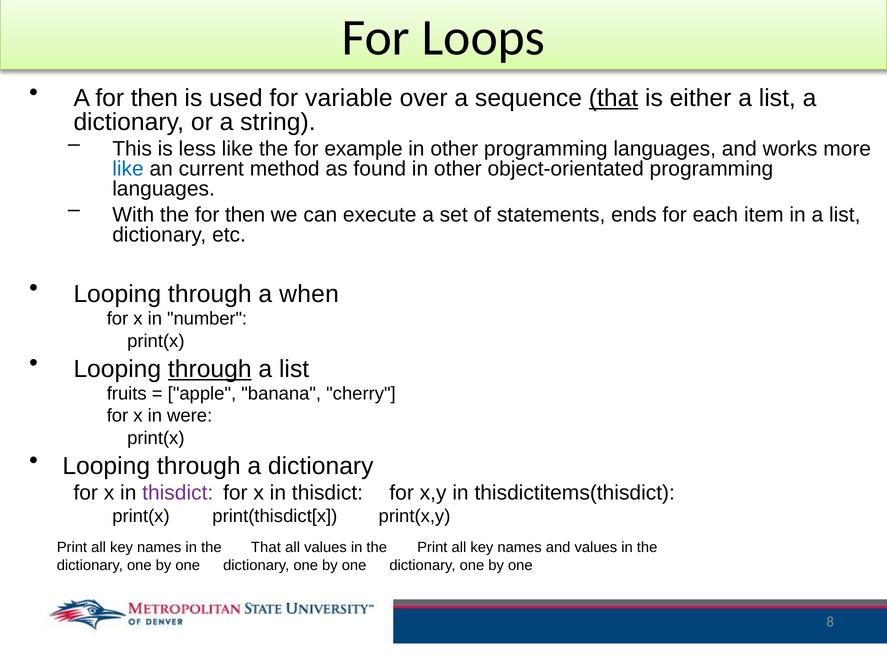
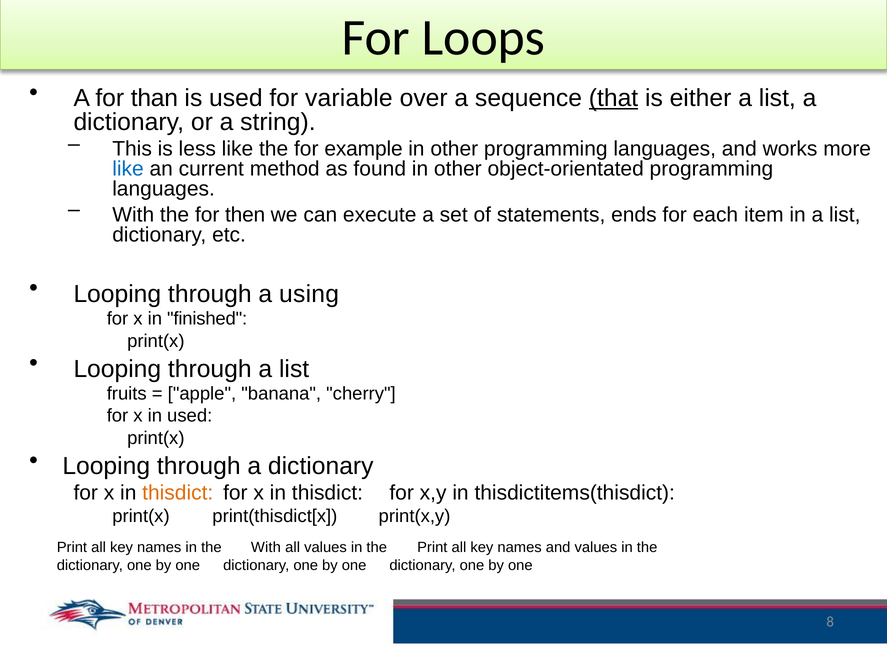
A for then: then -> than
when: when -> using
number: number -> finished
through at (210, 369) underline: present -> none
in were: were -> used
thisdict at (178, 493) colour: purple -> orange
the That: That -> With
